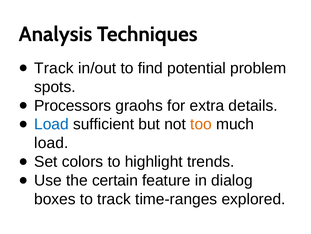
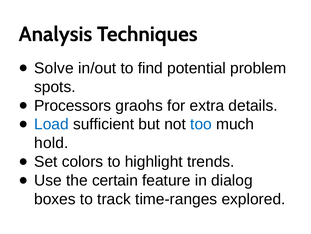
Track at (54, 68): Track -> Solve
too colour: orange -> blue
load at (51, 143): load -> hold
